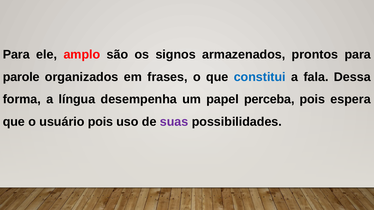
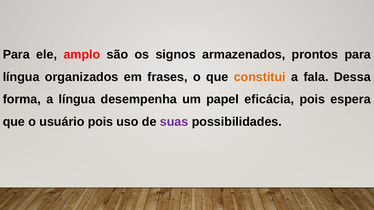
parole at (21, 77): parole -> língua
constitui colour: blue -> orange
perceba: perceba -> eficácia
